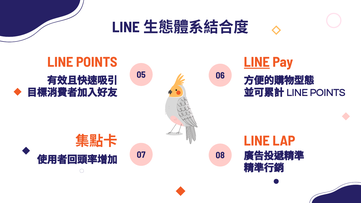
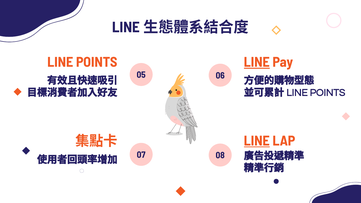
LINE at (257, 141) underline: none -> present
